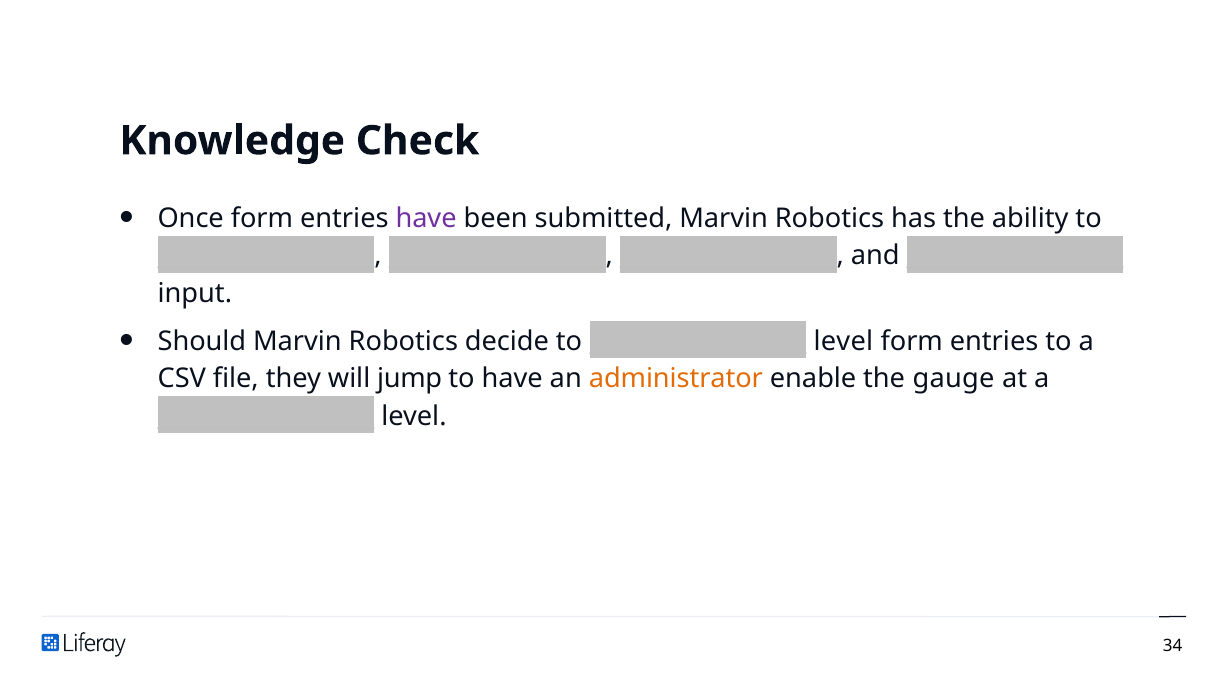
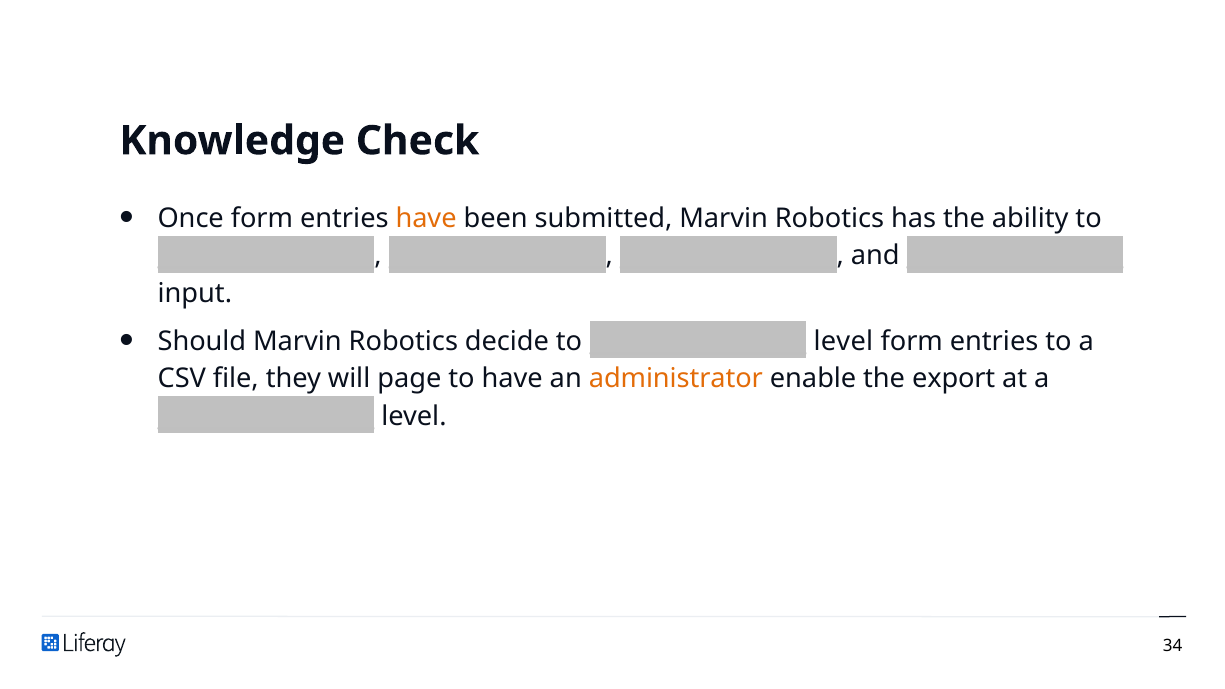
have at (426, 218) colour: purple -> orange
jump: jump -> page
gauge: gauge -> export
